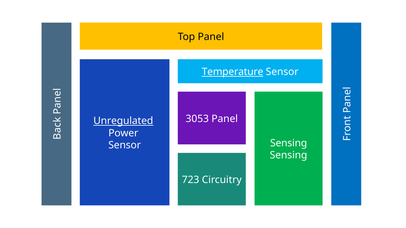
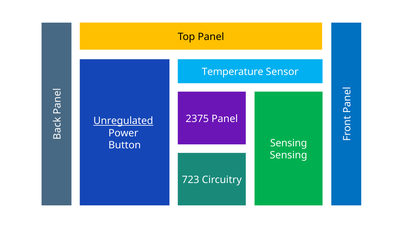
Temperature underline: present -> none
3053: 3053 -> 2375
Sensor at (125, 145): Sensor -> Button
